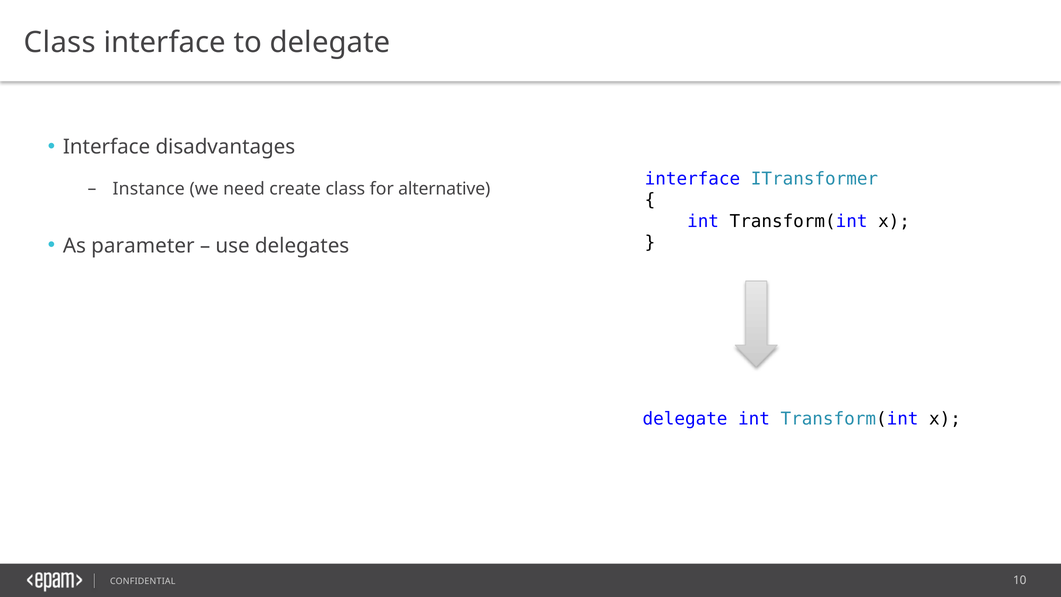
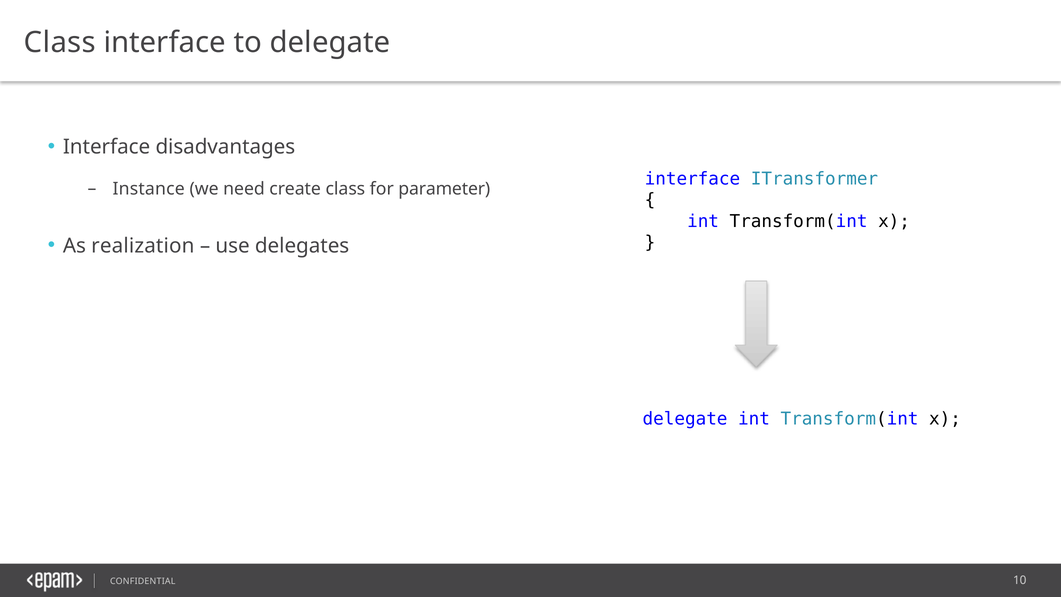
alternative: alternative -> parameter
parameter: parameter -> realization
